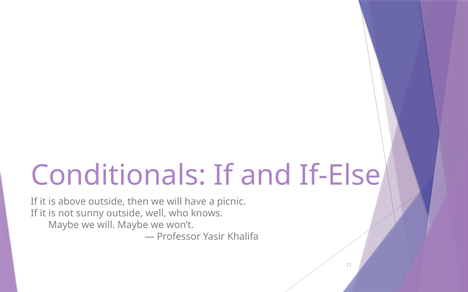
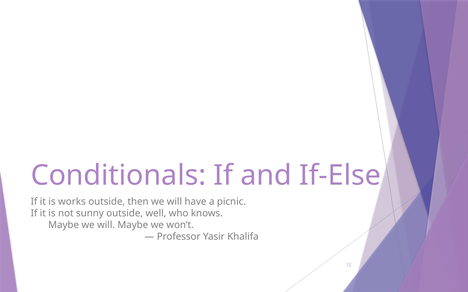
above: above -> works
